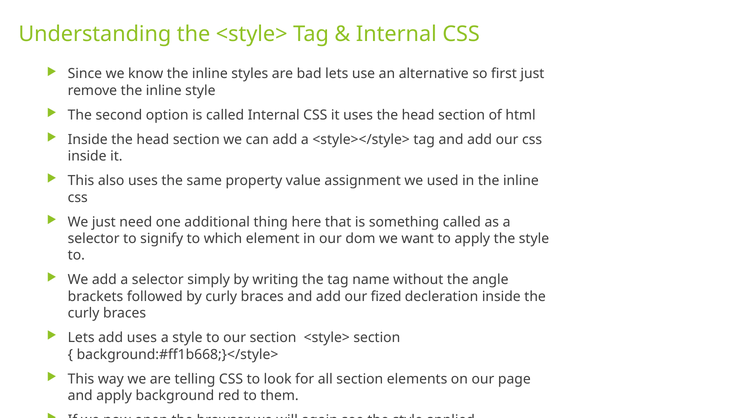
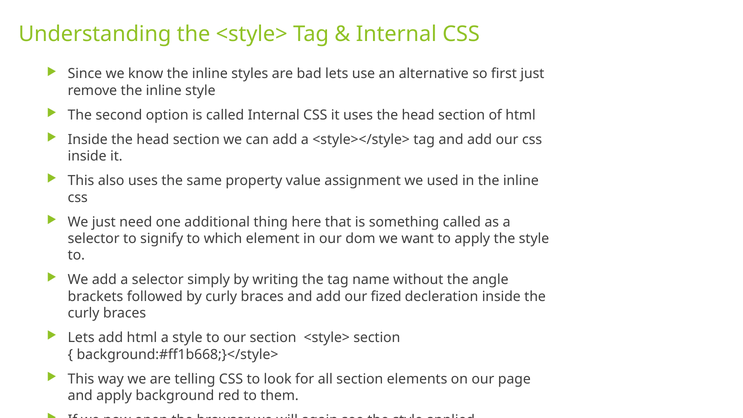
add uses: uses -> html
